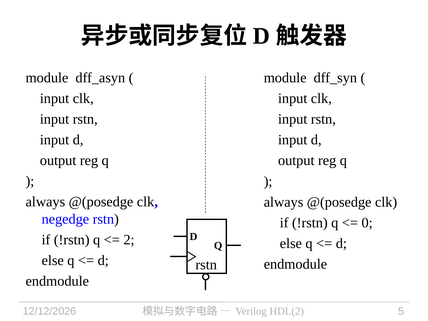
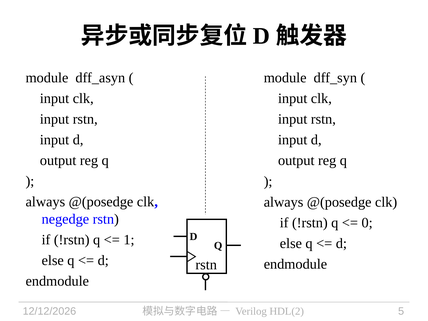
2: 2 -> 1
